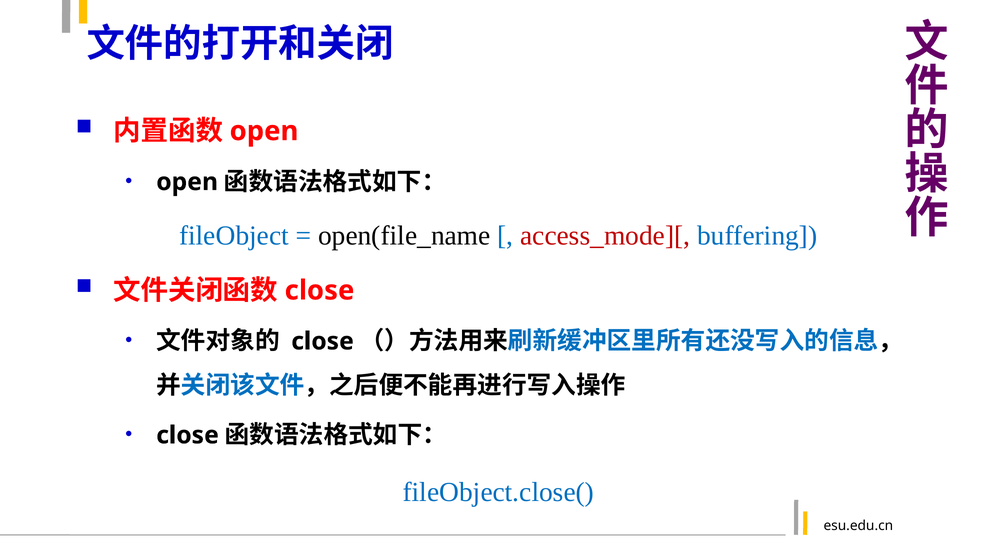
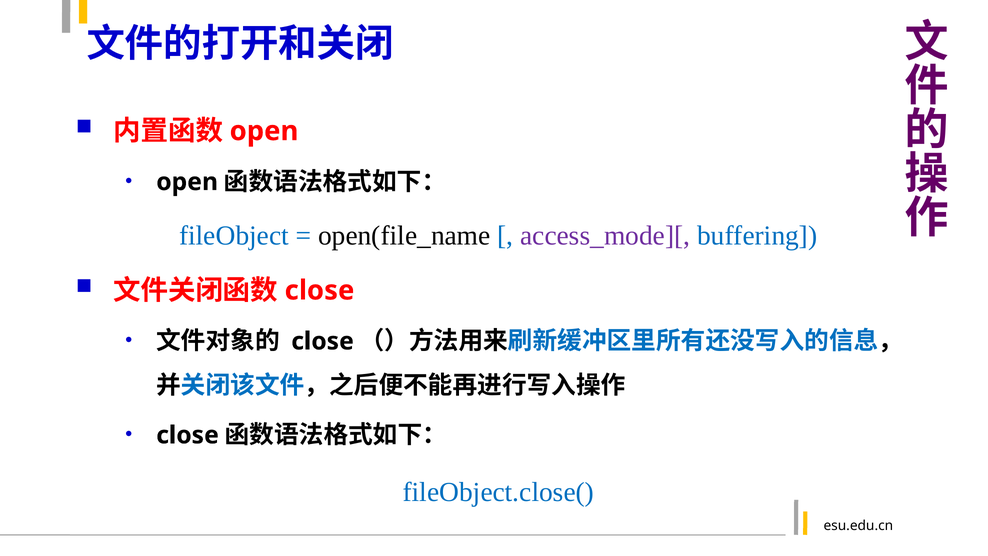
access_mode][ colour: red -> purple
